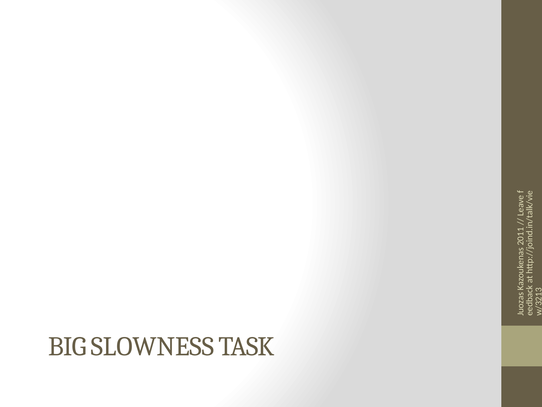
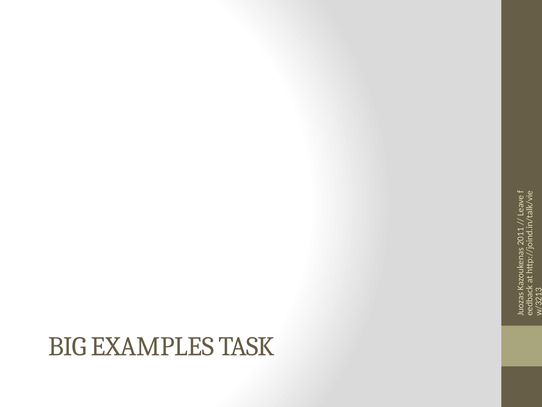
SLOWNESS: SLOWNESS -> EXAMPLES
